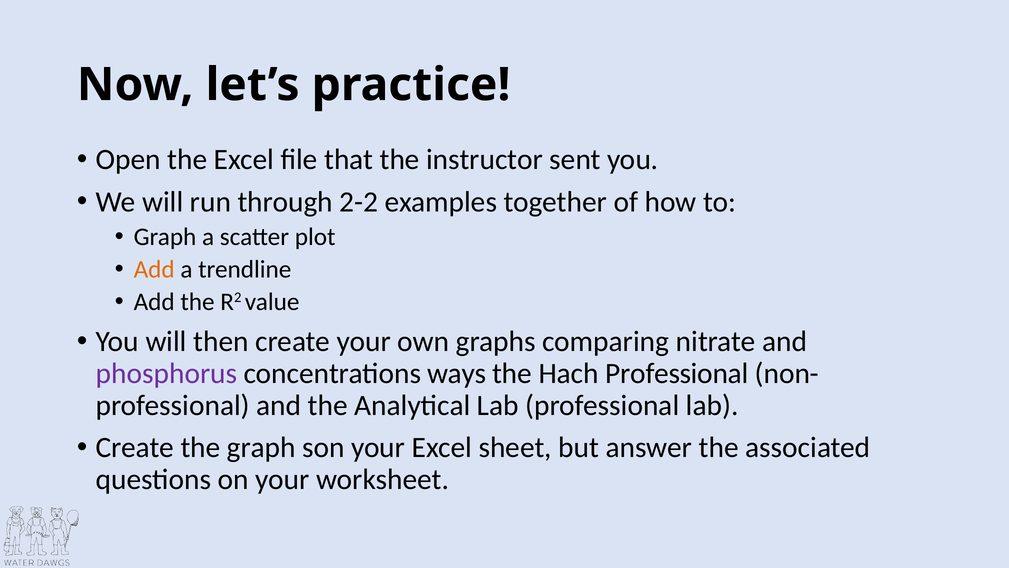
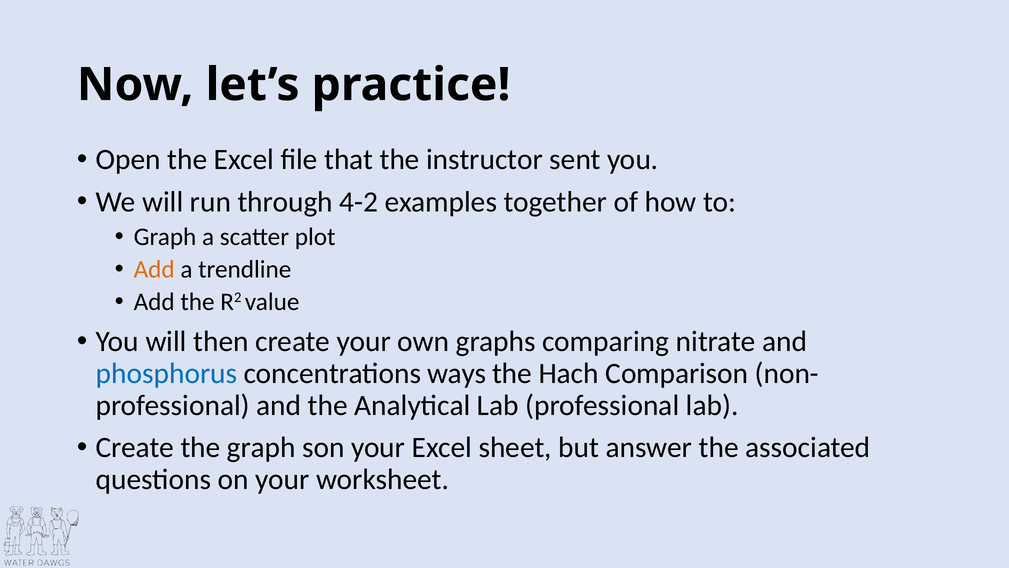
2-2: 2-2 -> 4-2
phosphorus colour: purple -> blue
Hach Professional: Professional -> Comparison
